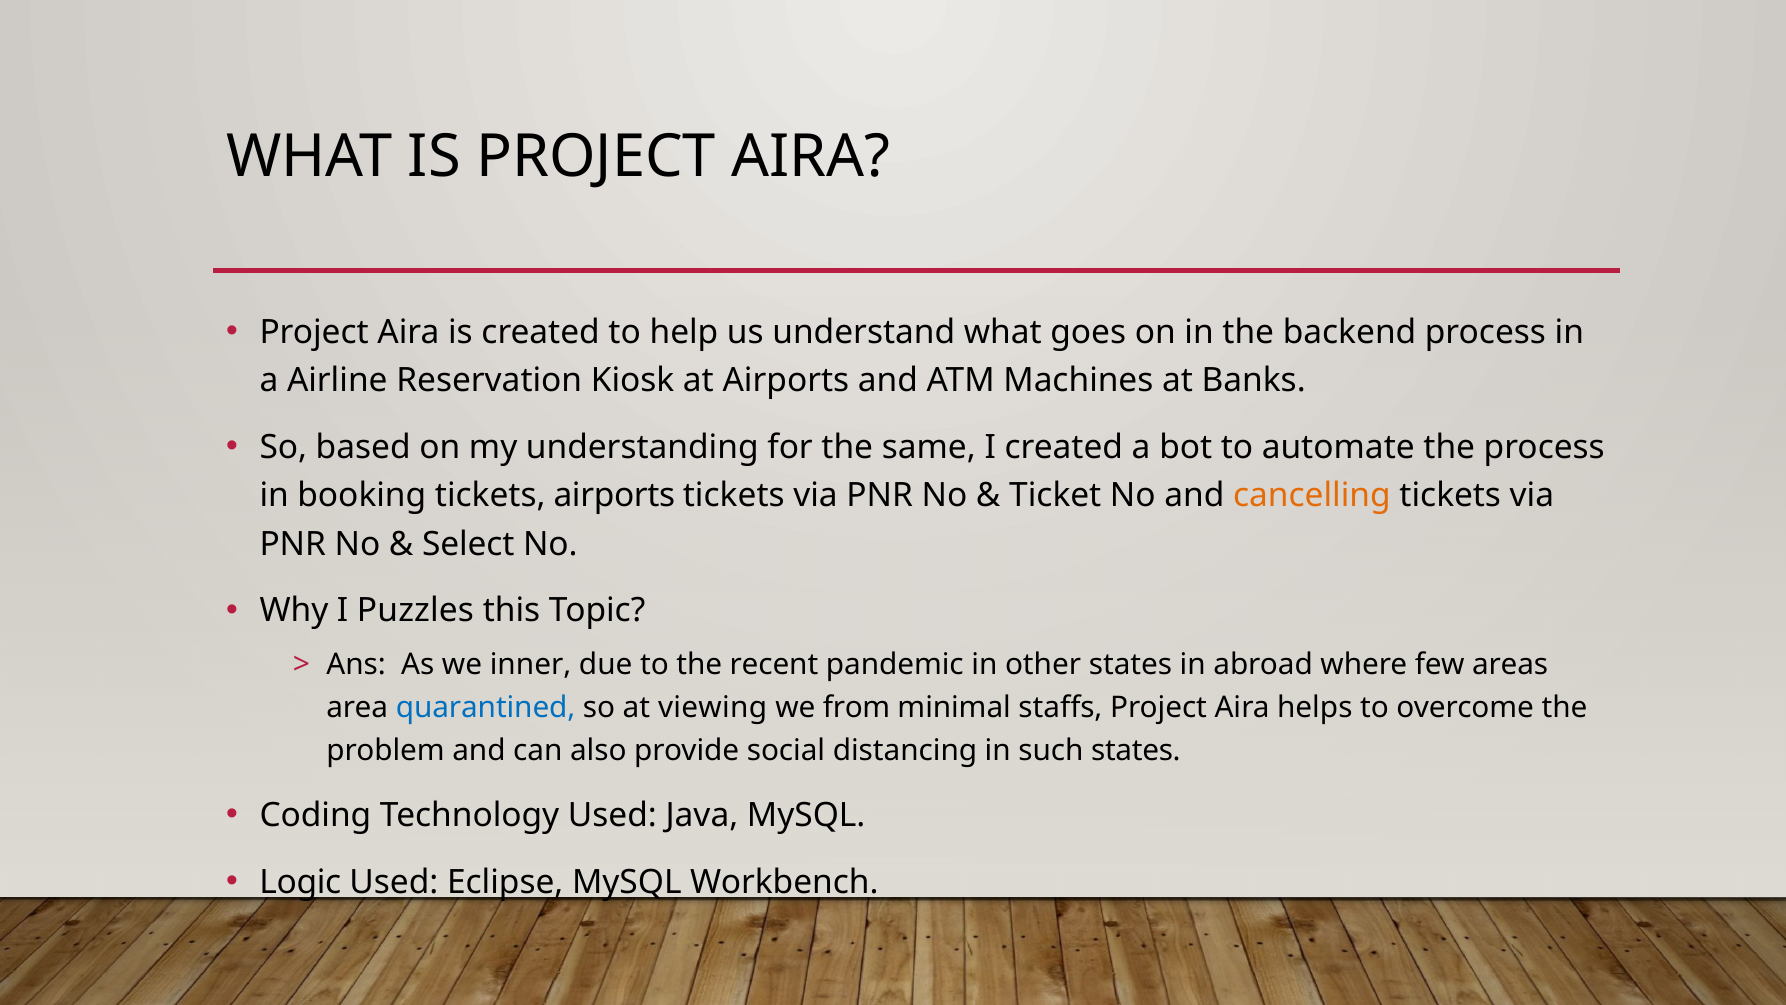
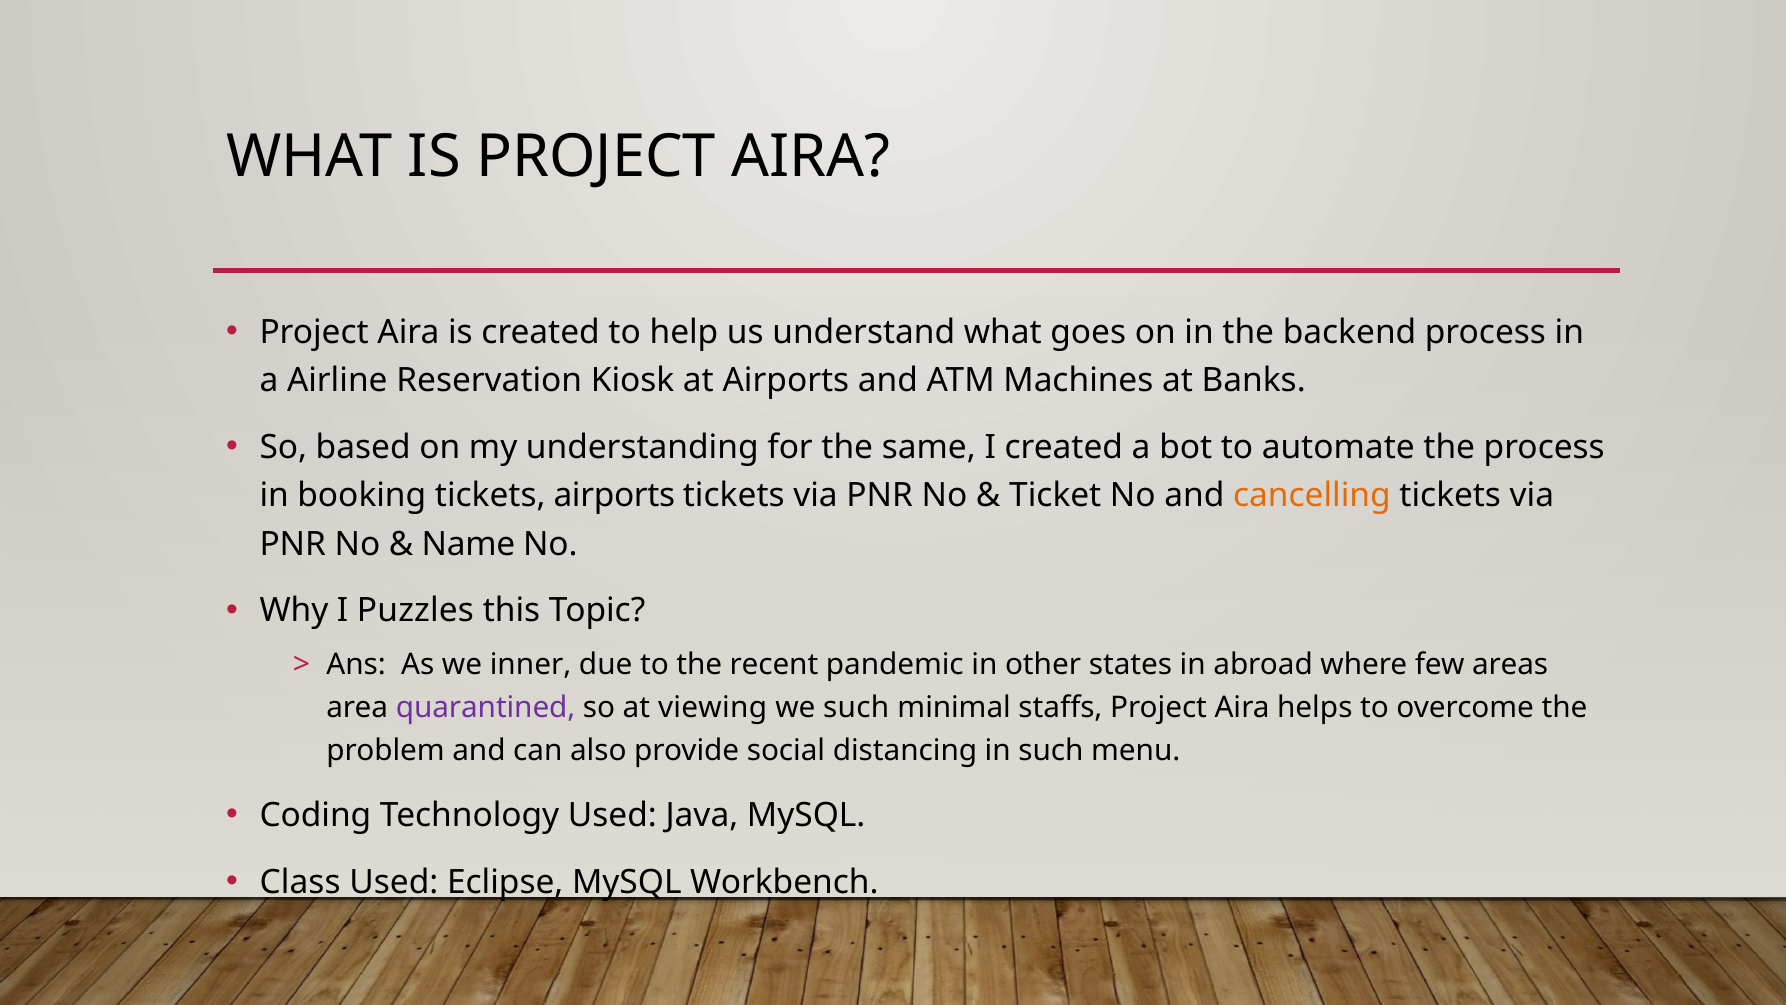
Select: Select -> Name
quarantined colour: blue -> purple
we from: from -> such
such states: states -> menu
Logic: Logic -> Class
